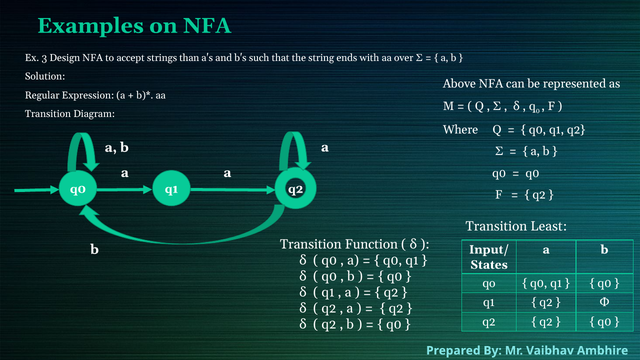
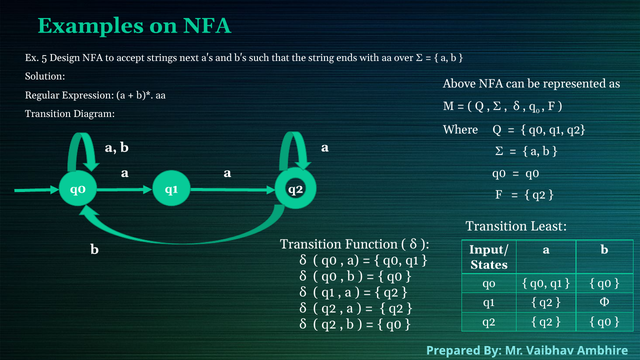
3: 3 -> 5
than: than -> next
